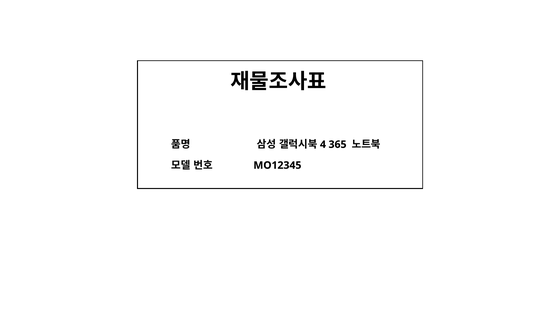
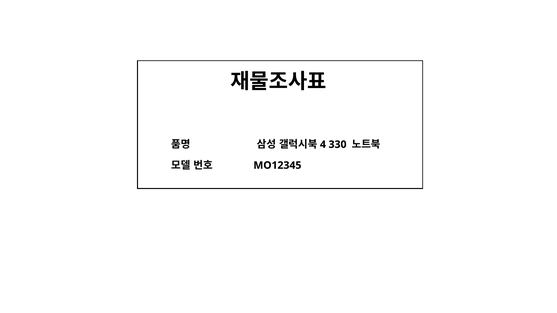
365: 365 -> 330
